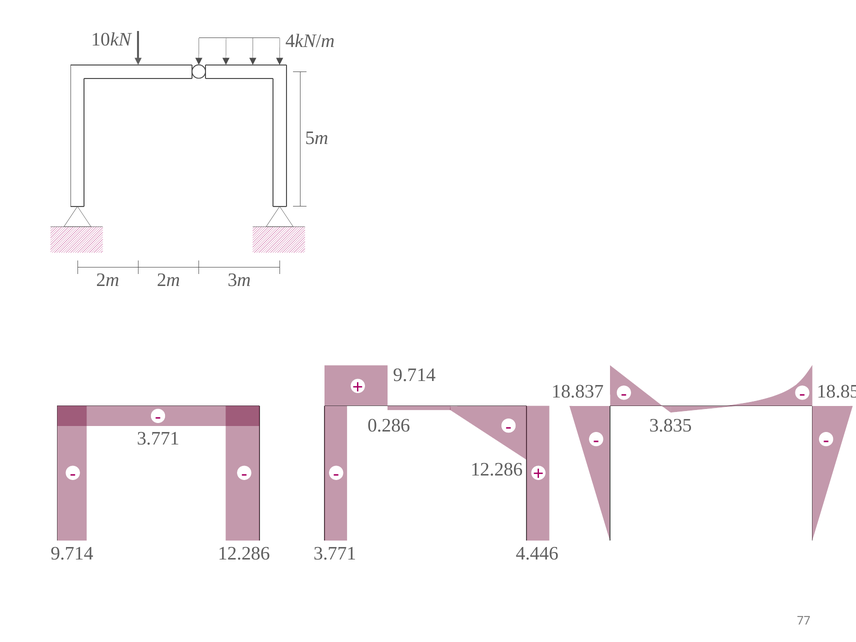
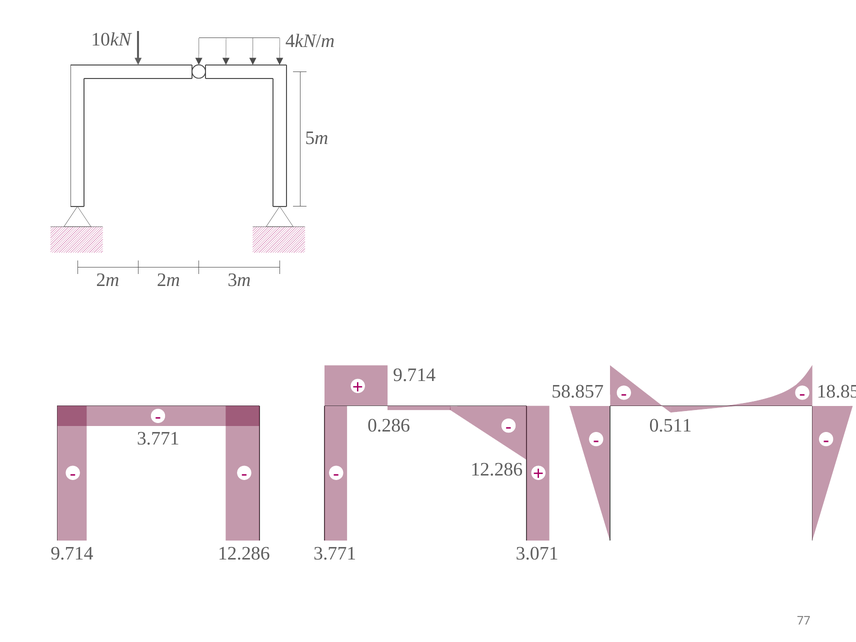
18.837: 18.837 -> 58.857
3.835: 3.835 -> 0.511
4.446: 4.446 -> 3.071
